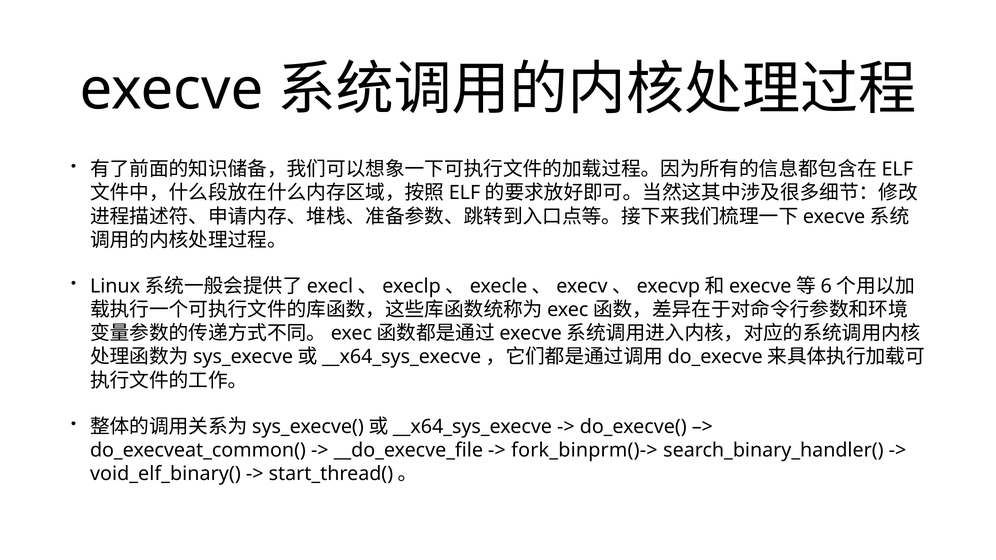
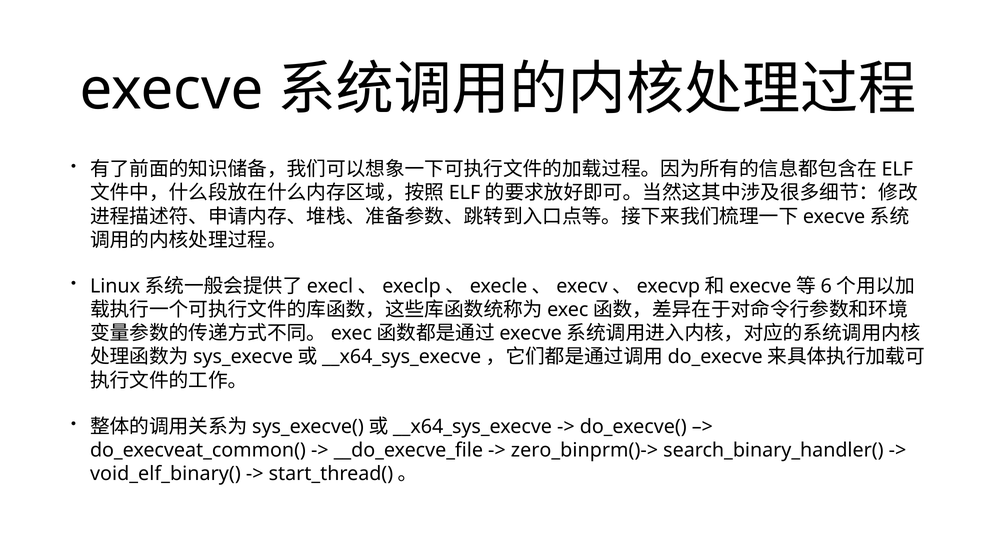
fork_binprm()->: fork_binprm()-> -> zero_binprm()->
